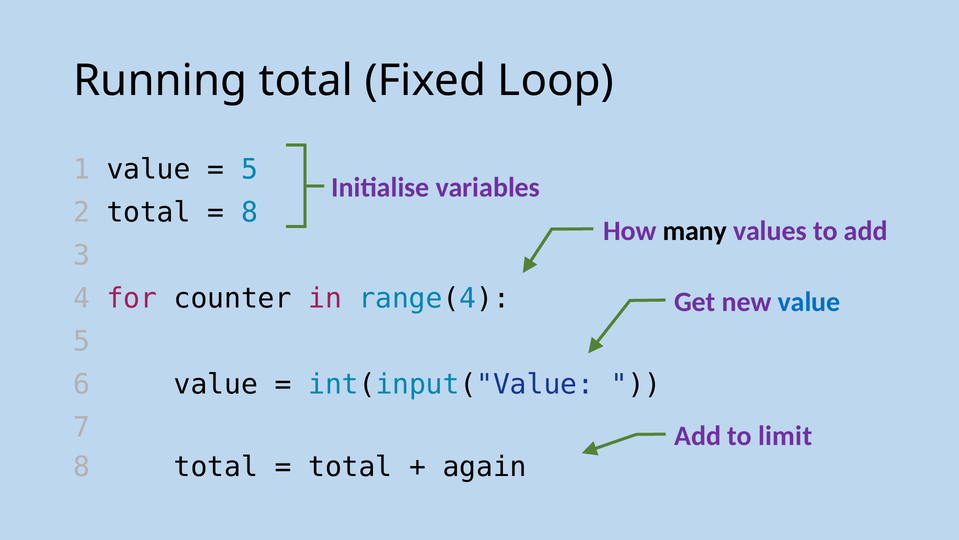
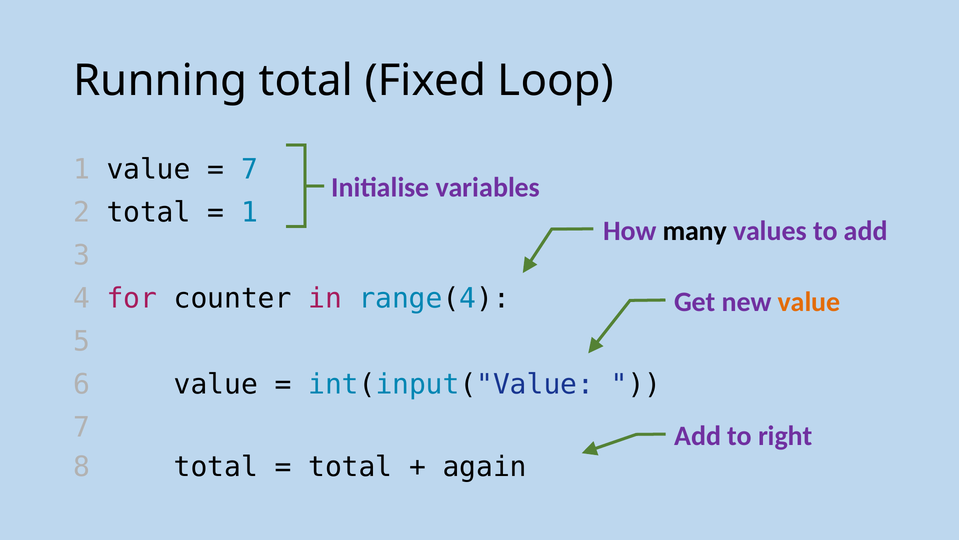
5 at (250, 169): 5 -> 7
8 at (250, 212): 8 -> 1
value at (809, 302) colour: blue -> orange
limit: limit -> right
